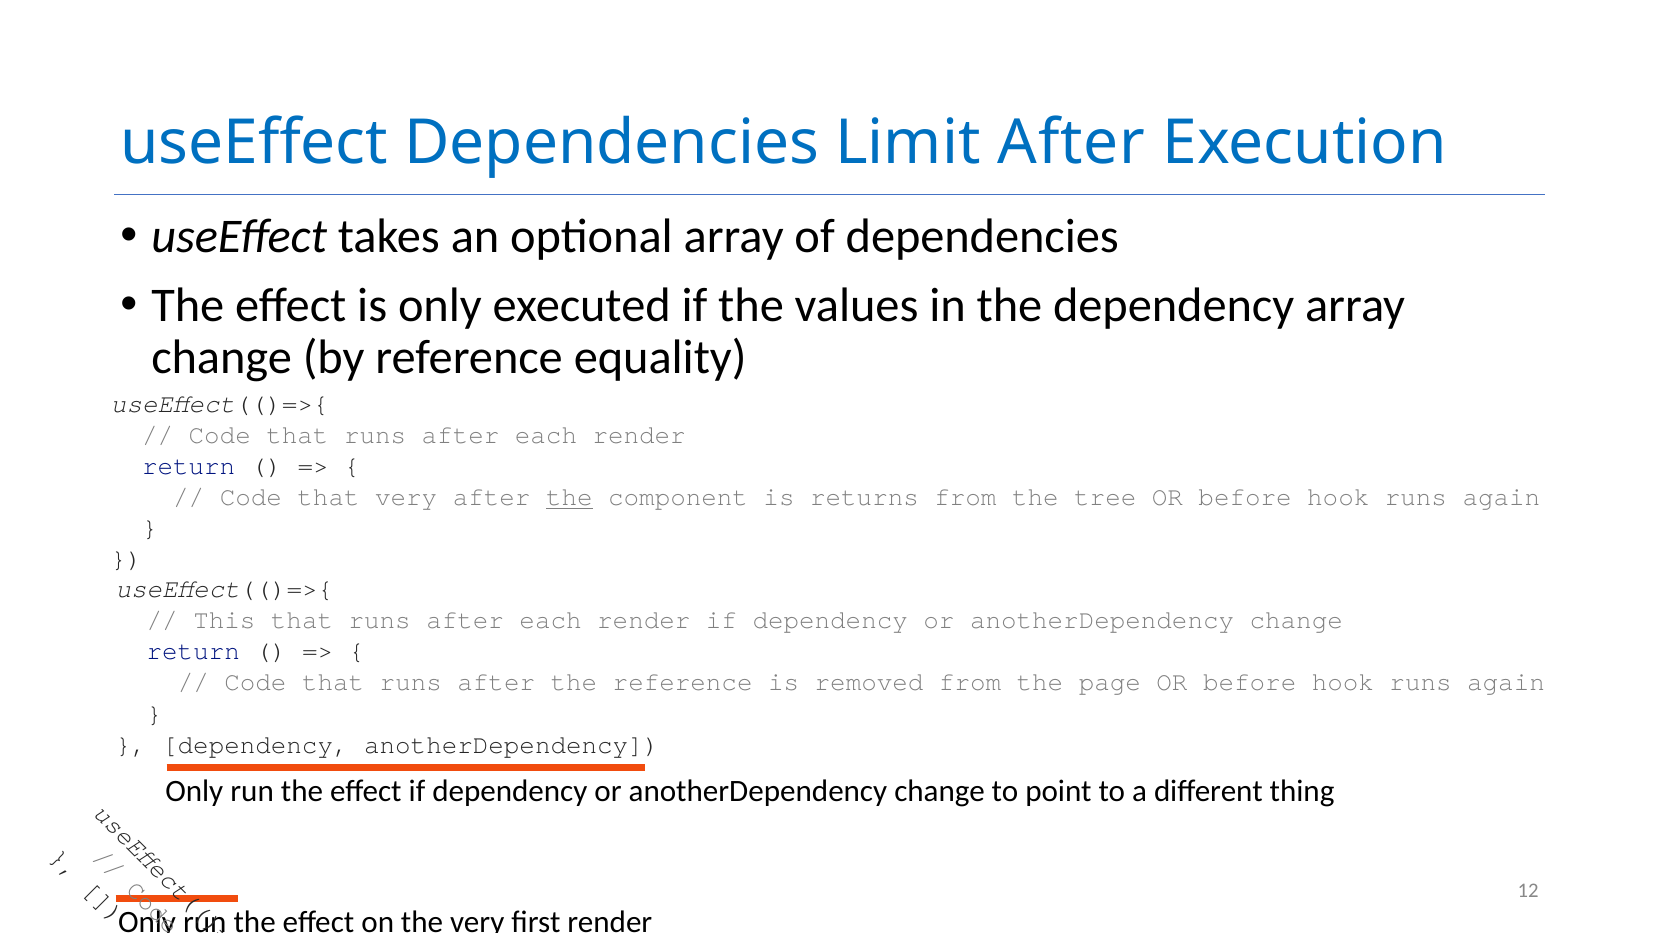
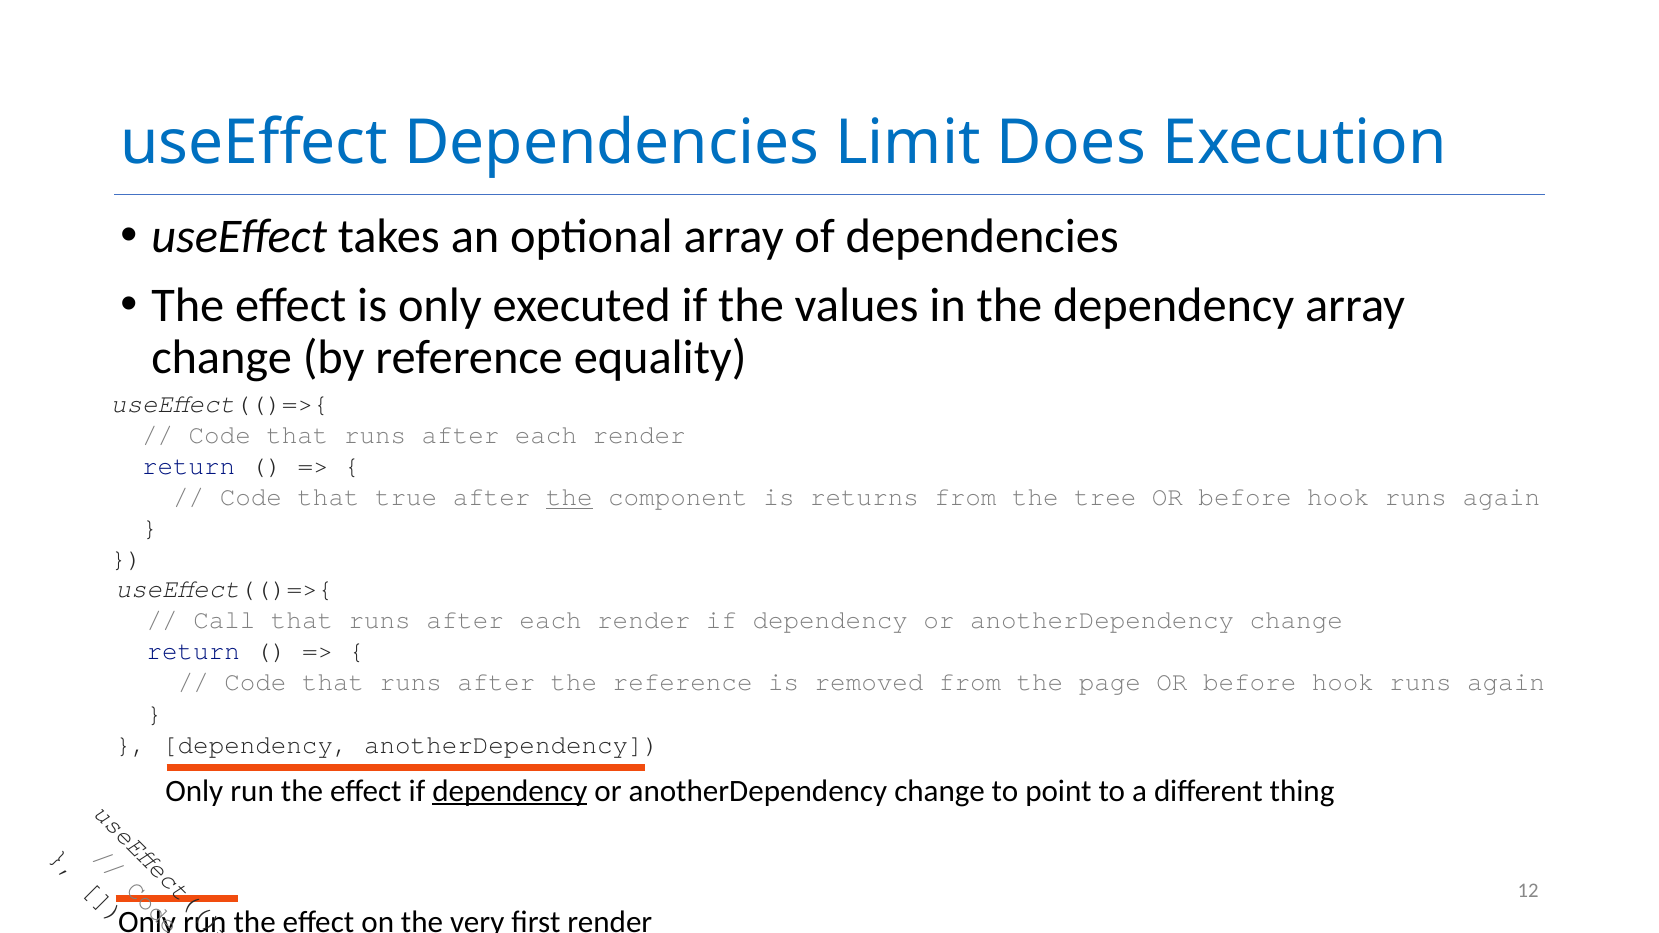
Limit After: After -> Does
that very: very -> true
This: This -> Call
dependency at (510, 791) underline: none -> present
